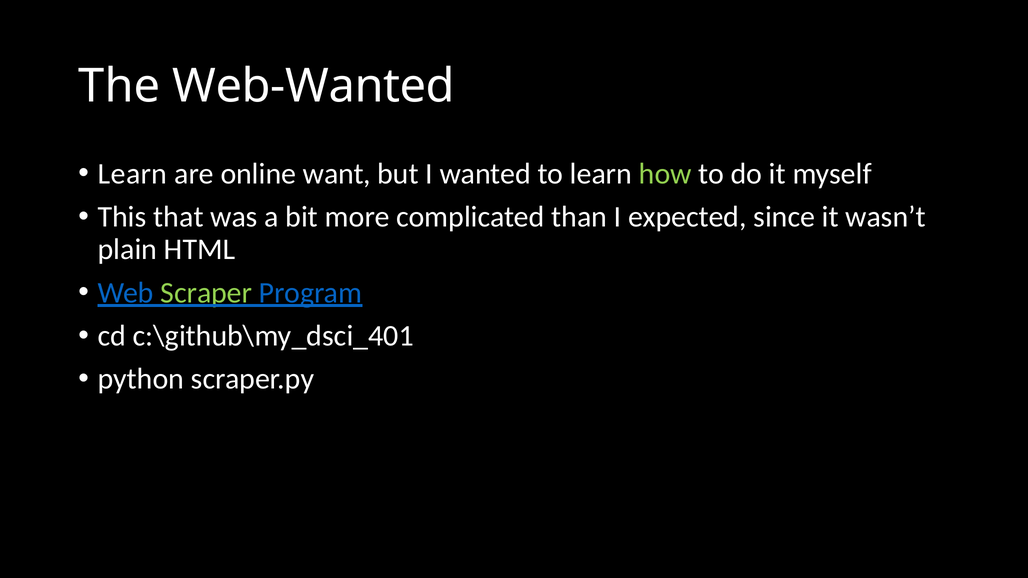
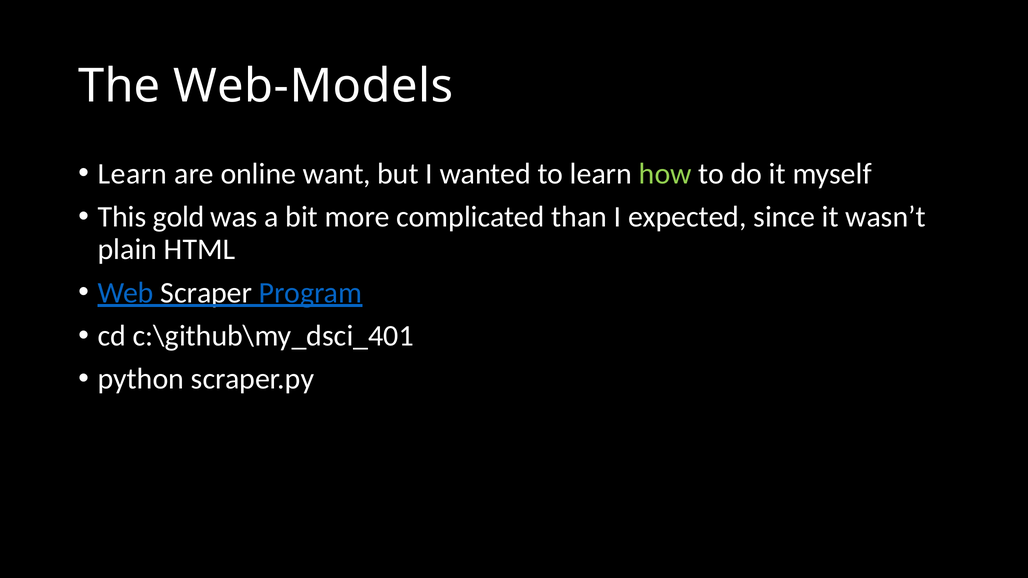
Web-Wanted: Web-Wanted -> Web-Models
that: that -> gold
Scraper colour: light green -> white
